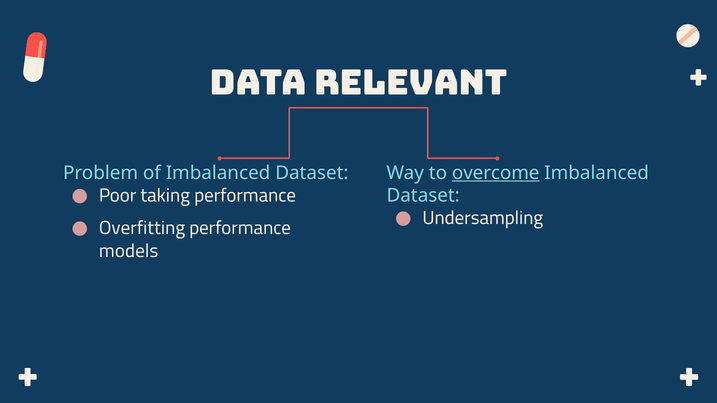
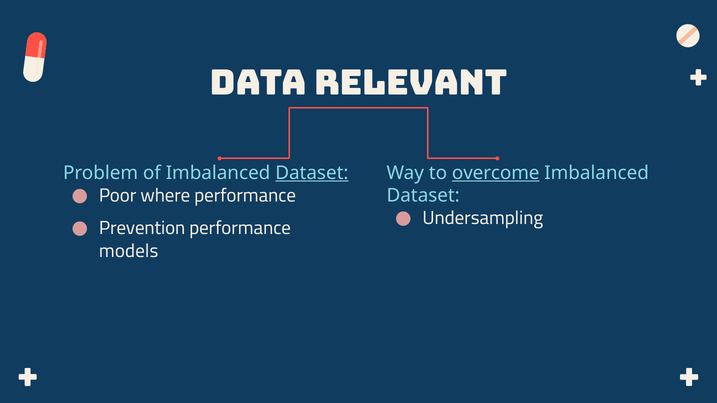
Dataset at (312, 173) underline: none -> present
taking: taking -> where
Overfitting: Overfitting -> Prevention
